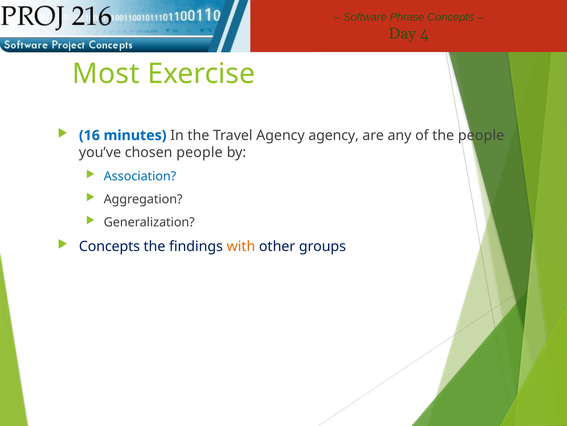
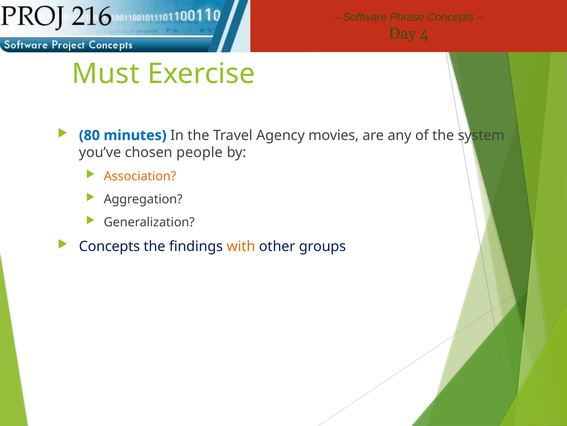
Most: Most -> Must
16: 16 -> 80
Agency agency: agency -> movies
the people: people -> system
Association colour: blue -> orange
